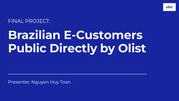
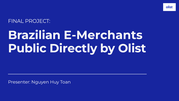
E-Customers: E-Customers -> E-Merchants
